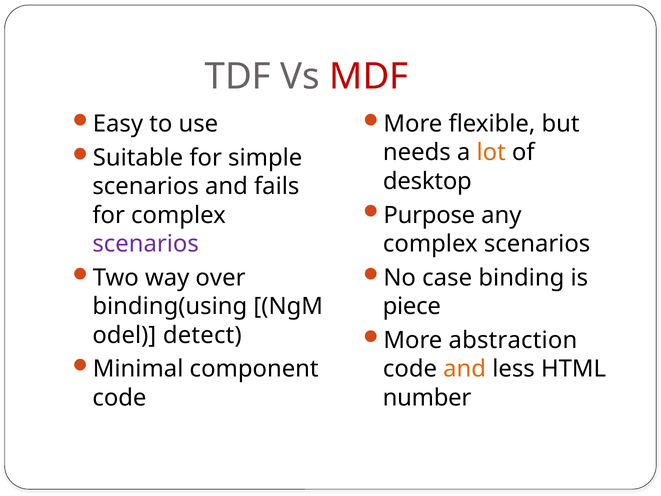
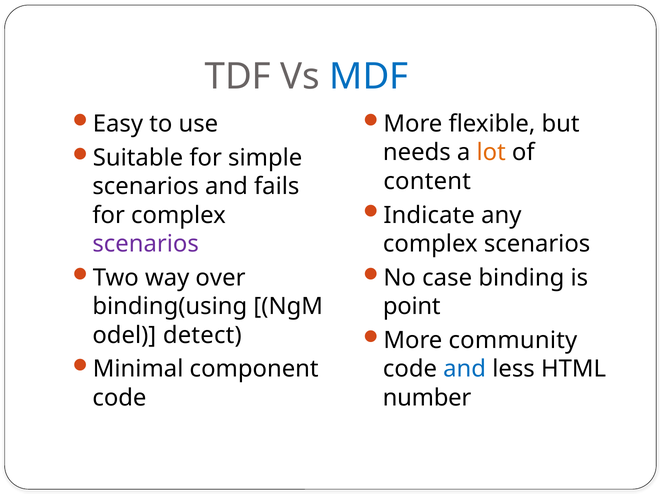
MDF colour: red -> blue
desktop: desktop -> content
Purpose: Purpose -> Indicate
piece: piece -> point
abstraction: abstraction -> community
and at (465, 369) colour: orange -> blue
